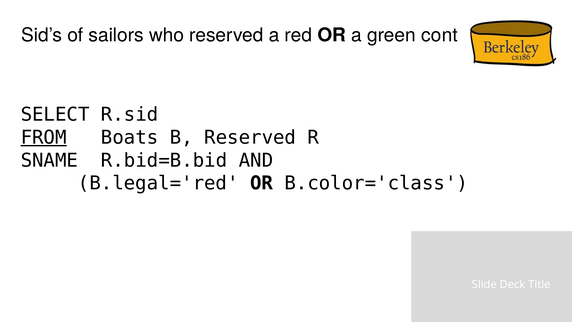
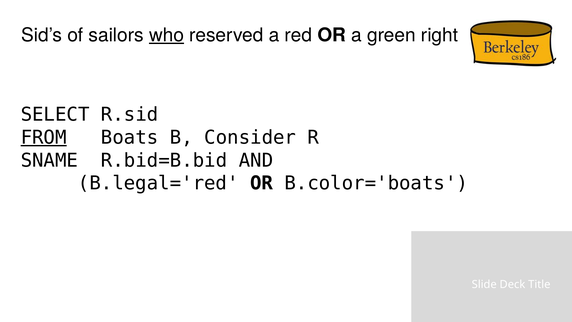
who underline: none -> present
cont: cont -> right
B Reserved: Reserved -> Consider
B.color='class: B.color='class -> B.color='boats
